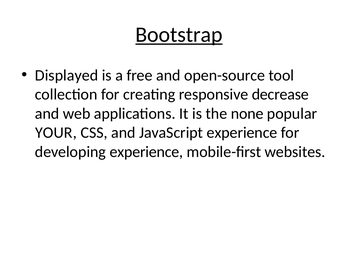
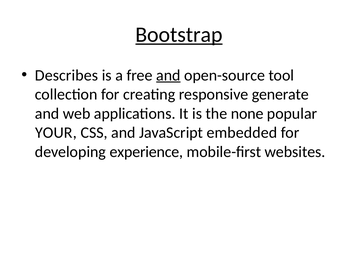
Displayed: Displayed -> Describes
and at (168, 75) underline: none -> present
decrease: decrease -> generate
JavaScript experience: experience -> embedded
